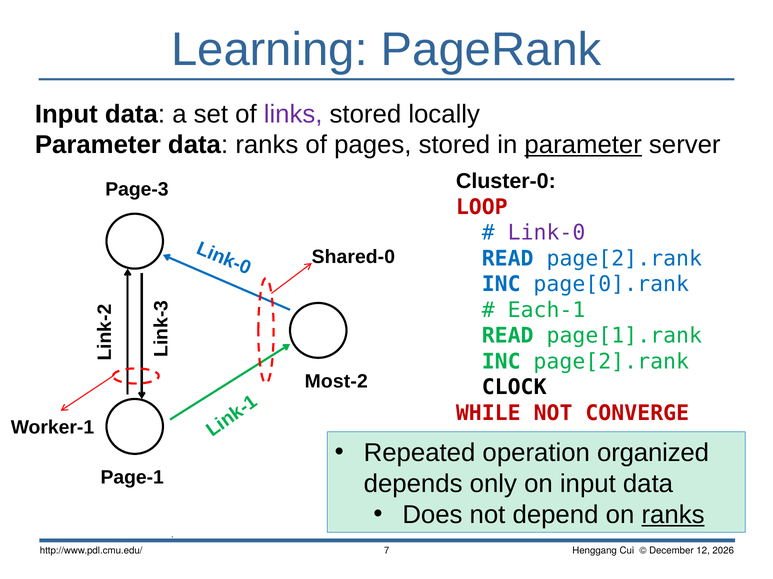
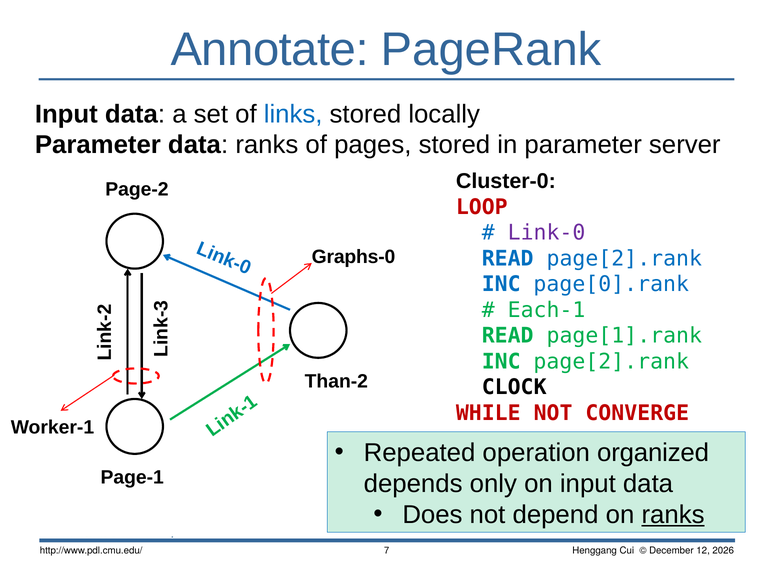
Learning: Learning -> Annotate
links colour: purple -> blue
parameter at (583, 145) underline: present -> none
Page-3: Page-3 -> Page-2
Shared-0: Shared-0 -> Graphs-0
Most-2: Most-2 -> Than-2
